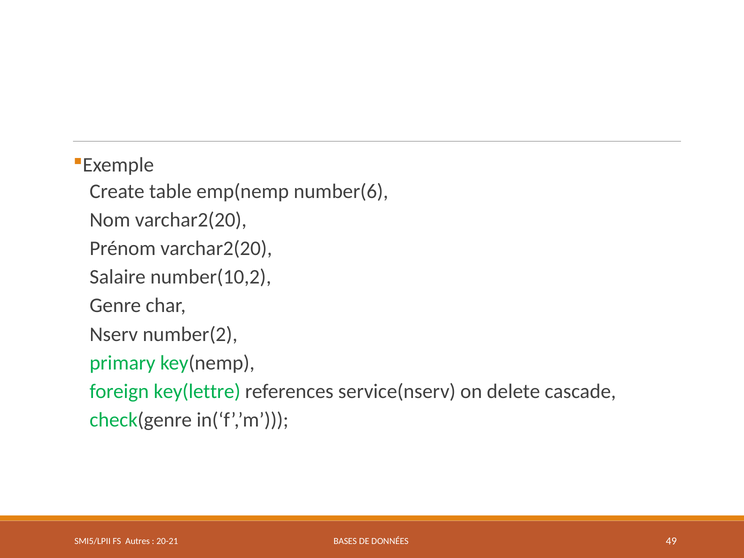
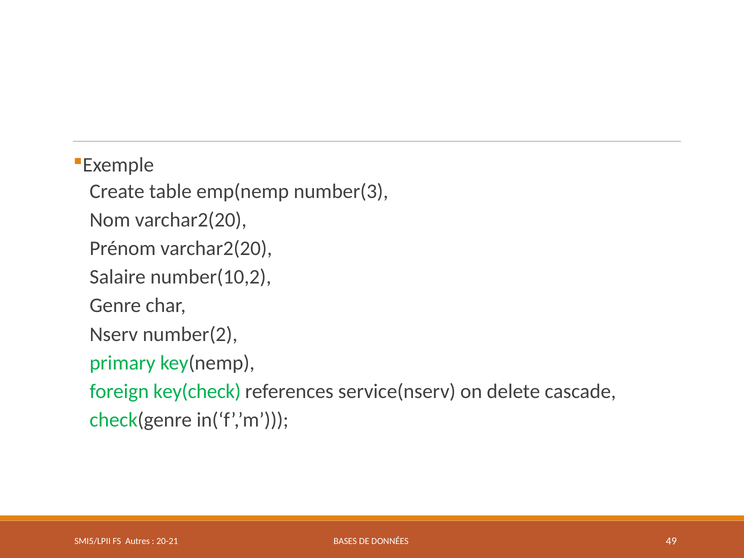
number(6: number(6 -> number(3
key(lettre: key(lettre -> key(check
